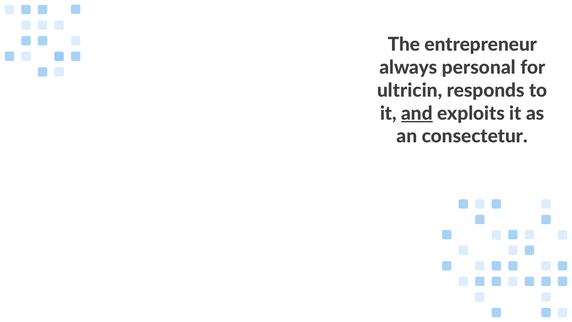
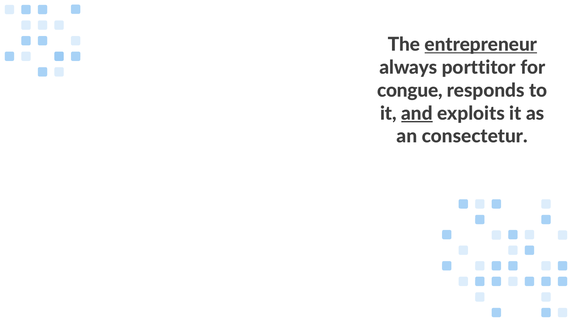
entrepreneur underline: none -> present
personal: personal -> porttitor
ultricin: ultricin -> congue
